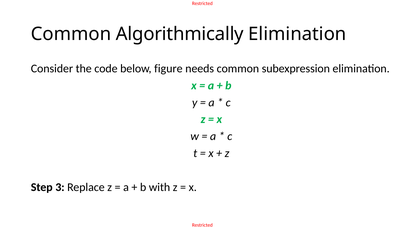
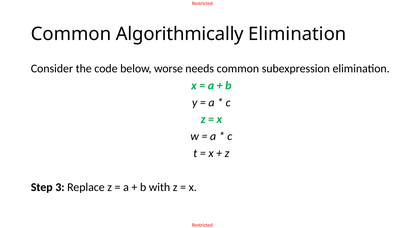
figure: figure -> worse
